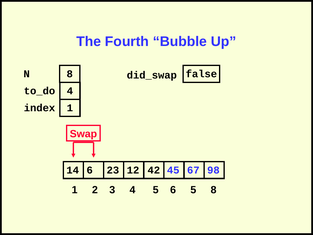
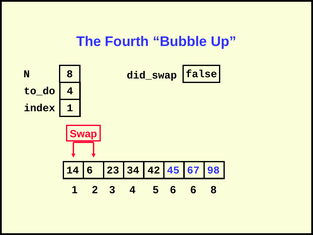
12: 12 -> 34
6 5: 5 -> 6
